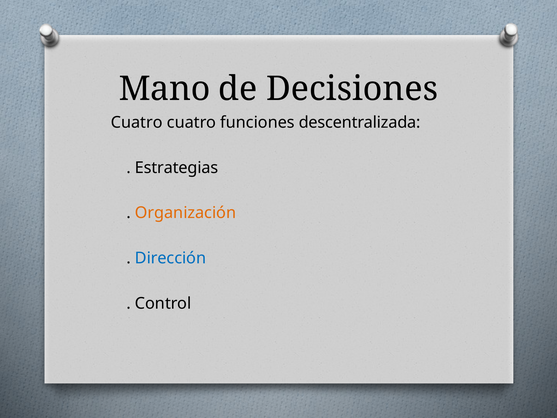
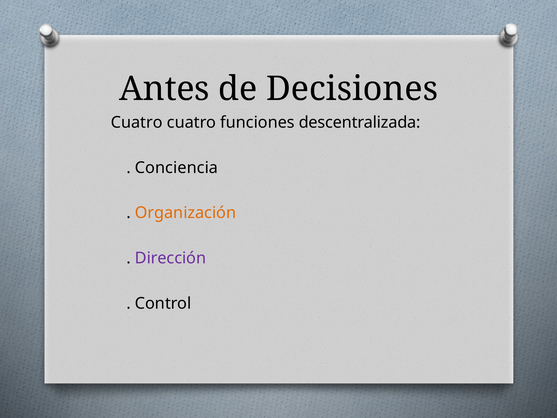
Mano: Mano -> Antes
Estrategias: Estrategias -> Conciencia
Dirección colour: blue -> purple
